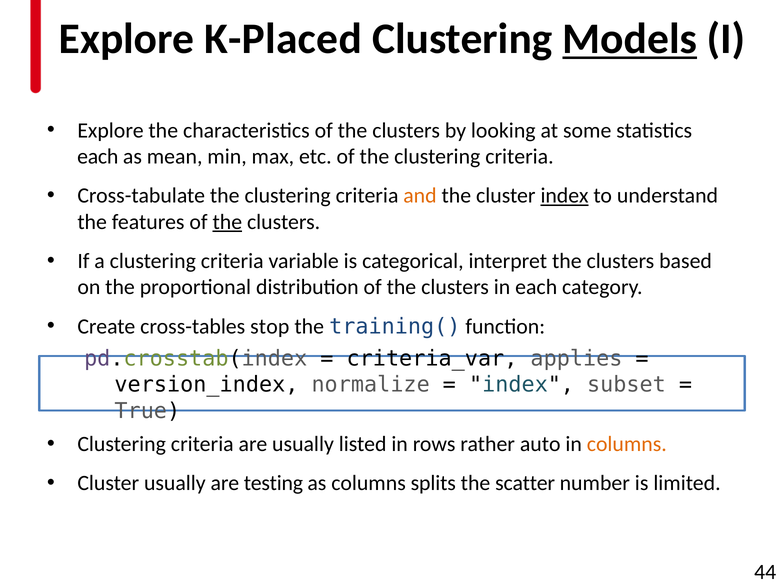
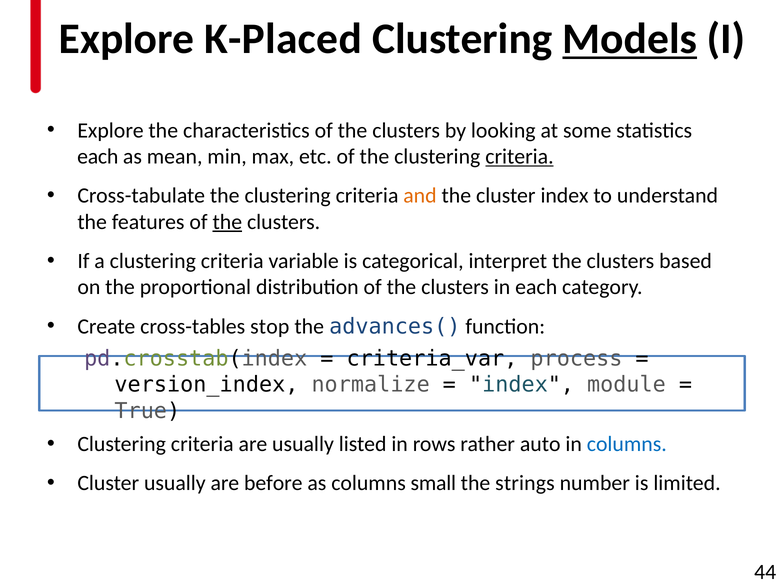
criteria at (519, 157) underline: none -> present
index at (565, 196) underline: present -> none
training(: training( -> advances(
applies: applies -> process
subset: subset -> module
columns at (627, 444) colour: orange -> blue
testing: testing -> before
splits: splits -> small
scatter: scatter -> strings
